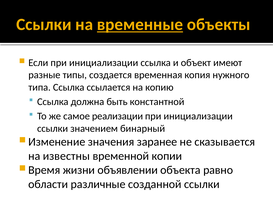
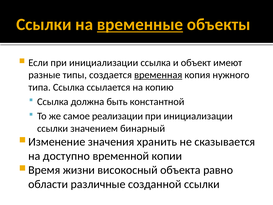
временная underline: none -> present
заранее: заранее -> хранить
известны: известны -> доступно
объявлении: объявлении -> високосный
